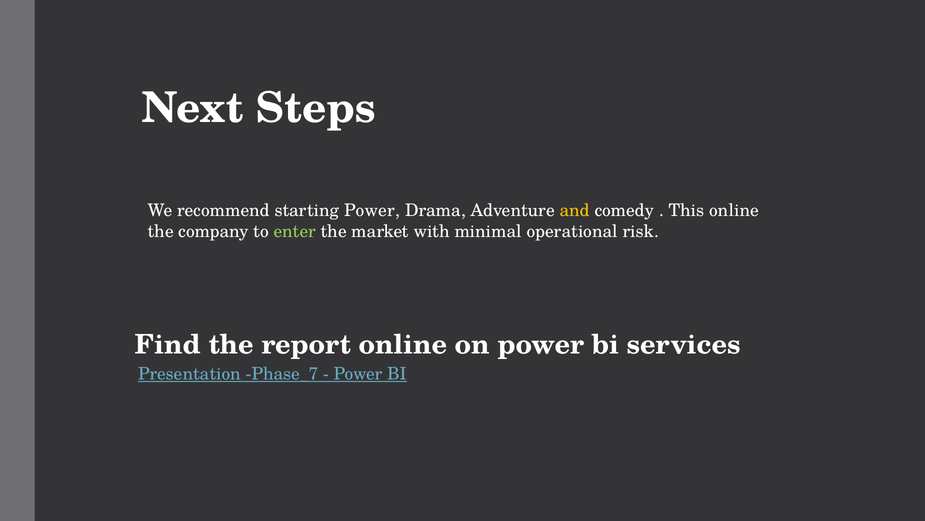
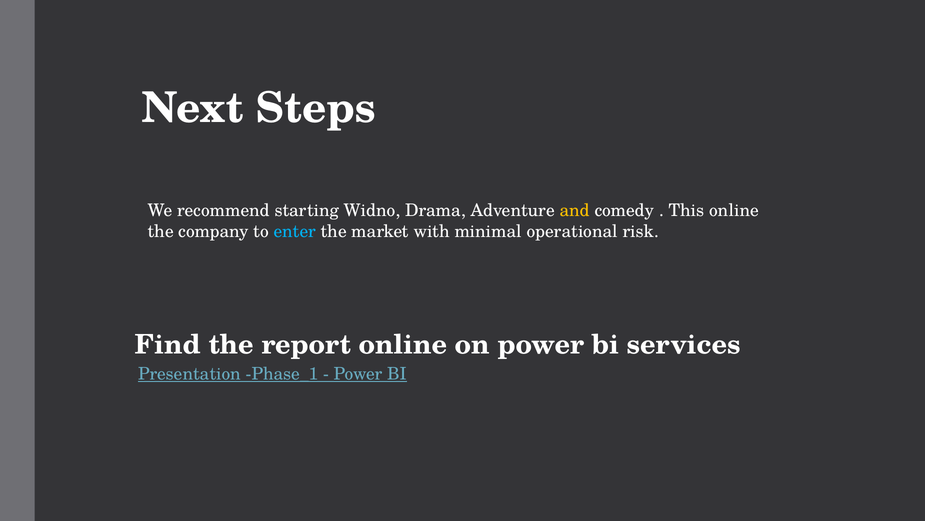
starting Power: Power -> Widno
enter colour: light green -> light blue
Phase_7: Phase_7 -> Phase_1
